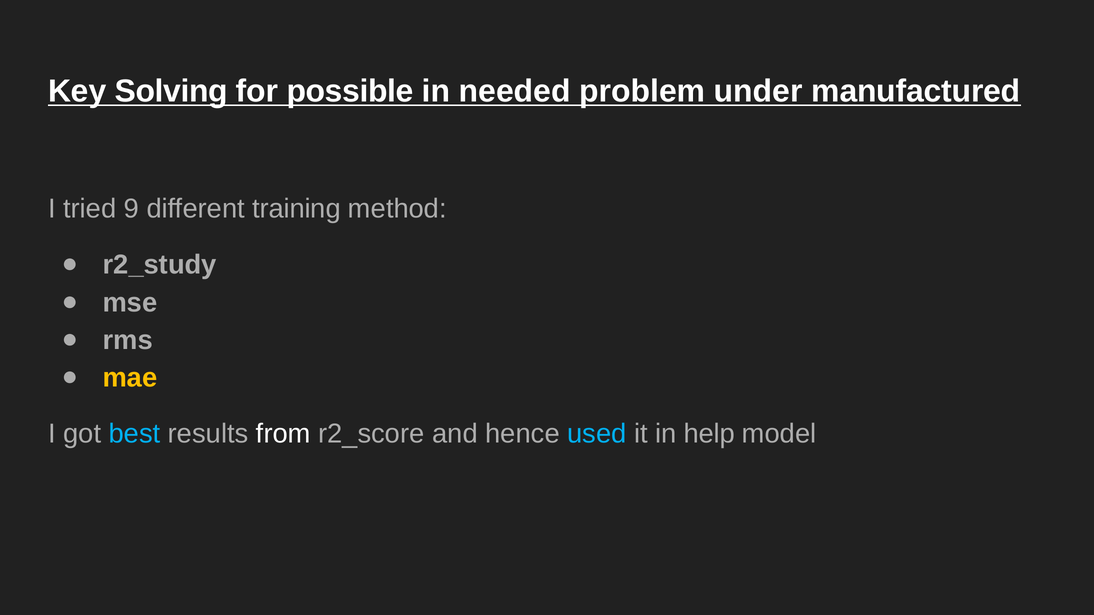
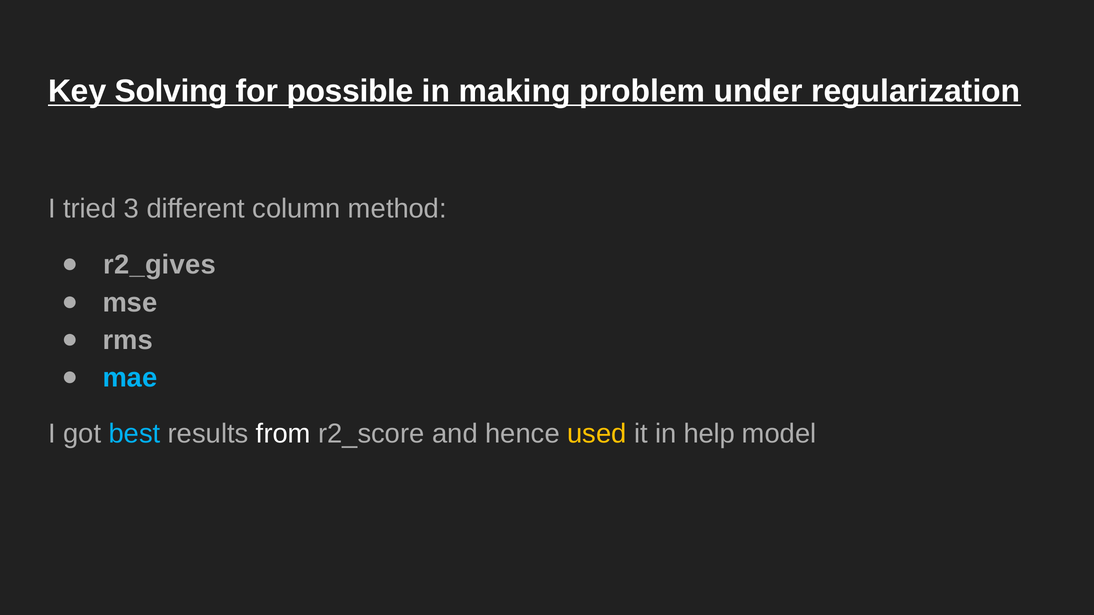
needed: needed -> making
manufactured: manufactured -> regularization
9: 9 -> 3
training: training -> column
r2_study: r2_study -> r2_gives
mae colour: yellow -> light blue
used colour: light blue -> yellow
